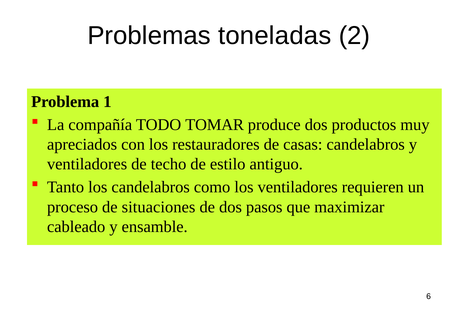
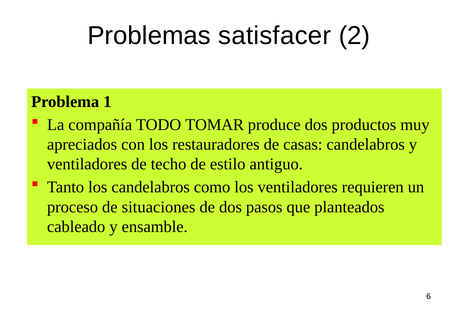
toneladas: toneladas -> satisfacer
maximizar: maximizar -> planteados
